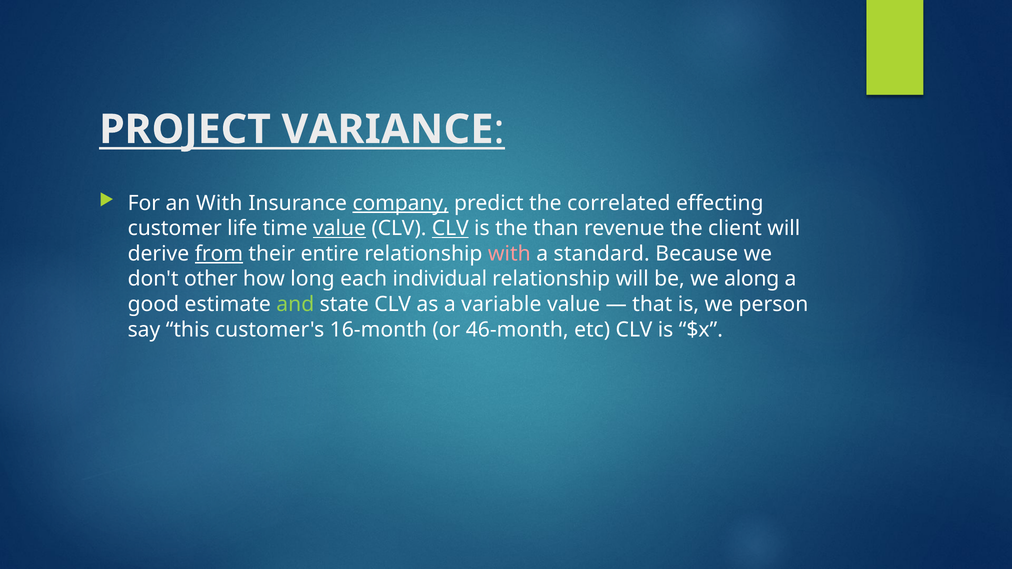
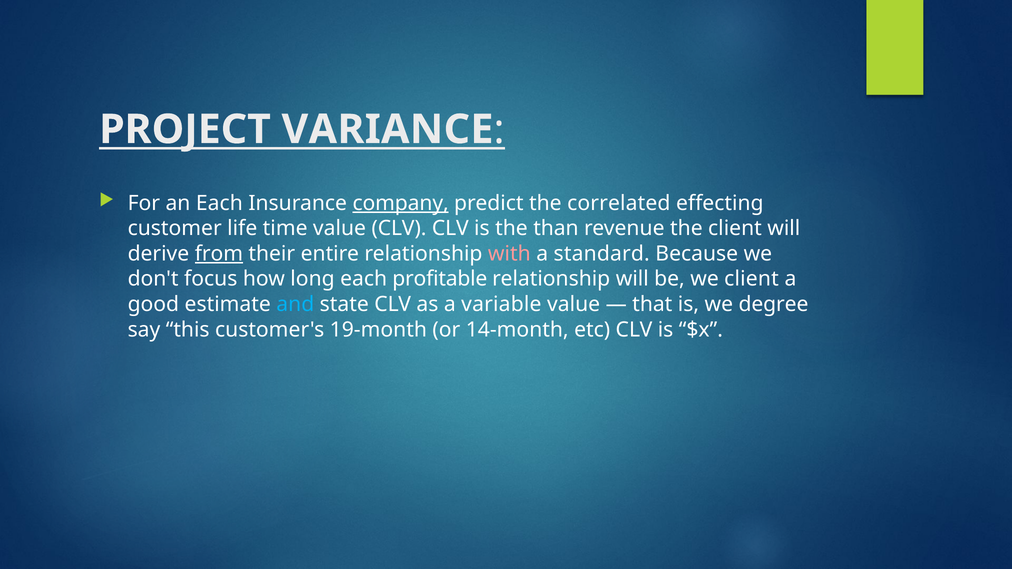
an With: With -> Each
value at (339, 229) underline: present -> none
CLV at (450, 229) underline: present -> none
other: other -> focus
individual: individual -> profitable
we along: along -> client
and colour: light green -> light blue
person: person -> degree
16-month: 16-month -> 19-month
46-month: 46-month -> 14-month
